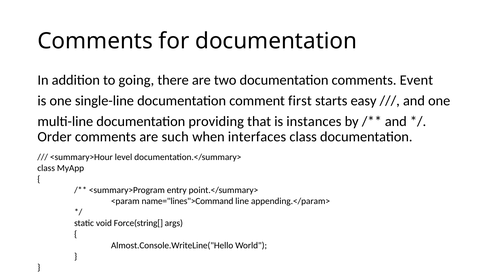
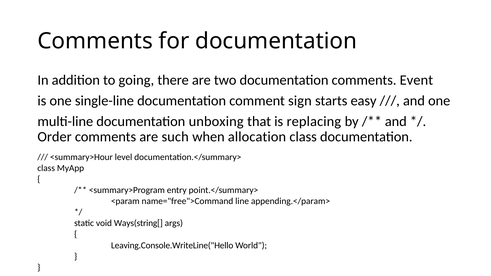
first: first -> sign
providing: providing -> unboxing
instances: instances -> replacing
interfaces: interfaces -> allocation
name="lines">Command: name="lines">Command -> name="free">Command
Force(string[: Force(string[ -> Ways(string[
Almost.Console.WriteLine("Hello: Almost.Console.WriteLine("Hello -> Leaving.Console.WriteLine("Hello
